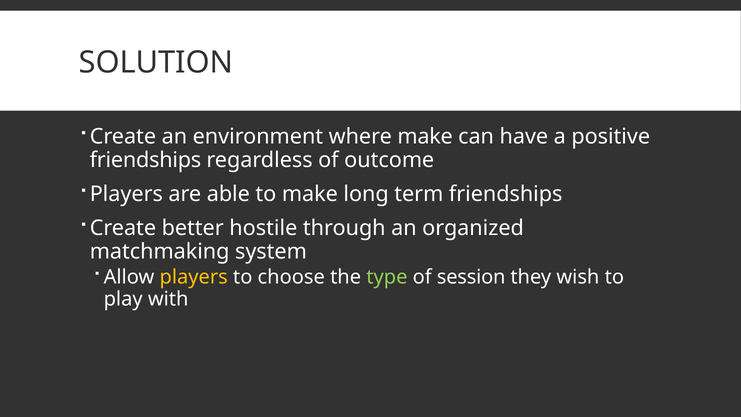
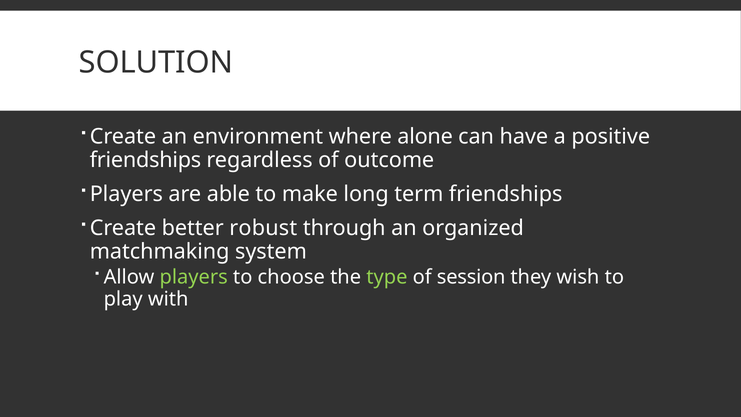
where make: make -> alone
hostile: hostile -> robust
players at (194, 277) colour: yellow -> light green
